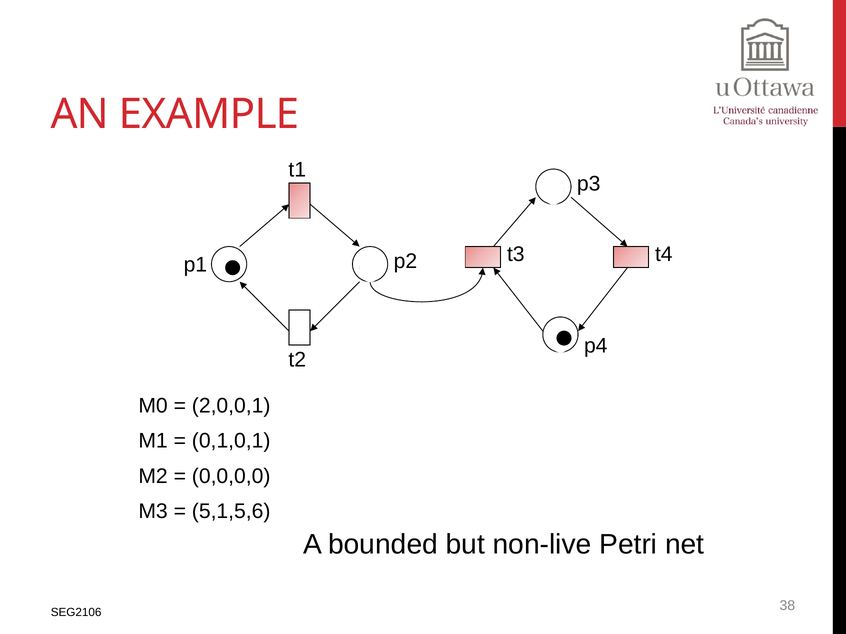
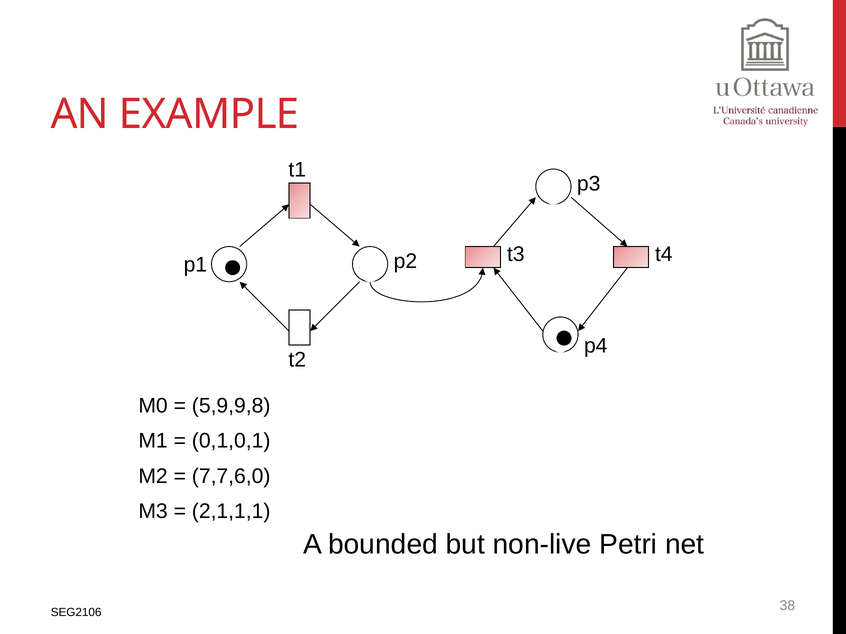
2,0,0,1: 2,0,0,1 -> 5,9,9,8
0,0,0,0: 0,0,0,0 -> 7,7,6,0
5,1,5,6: 5,1,5,6 -> 2,1,1,1
